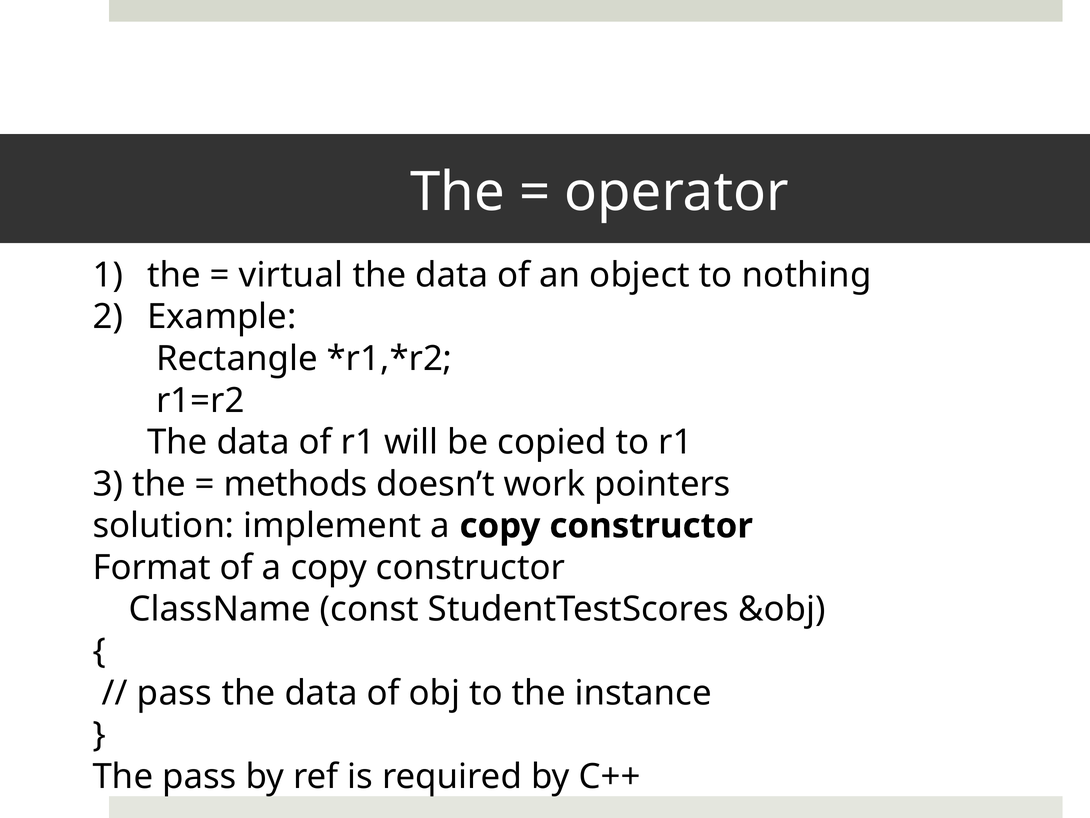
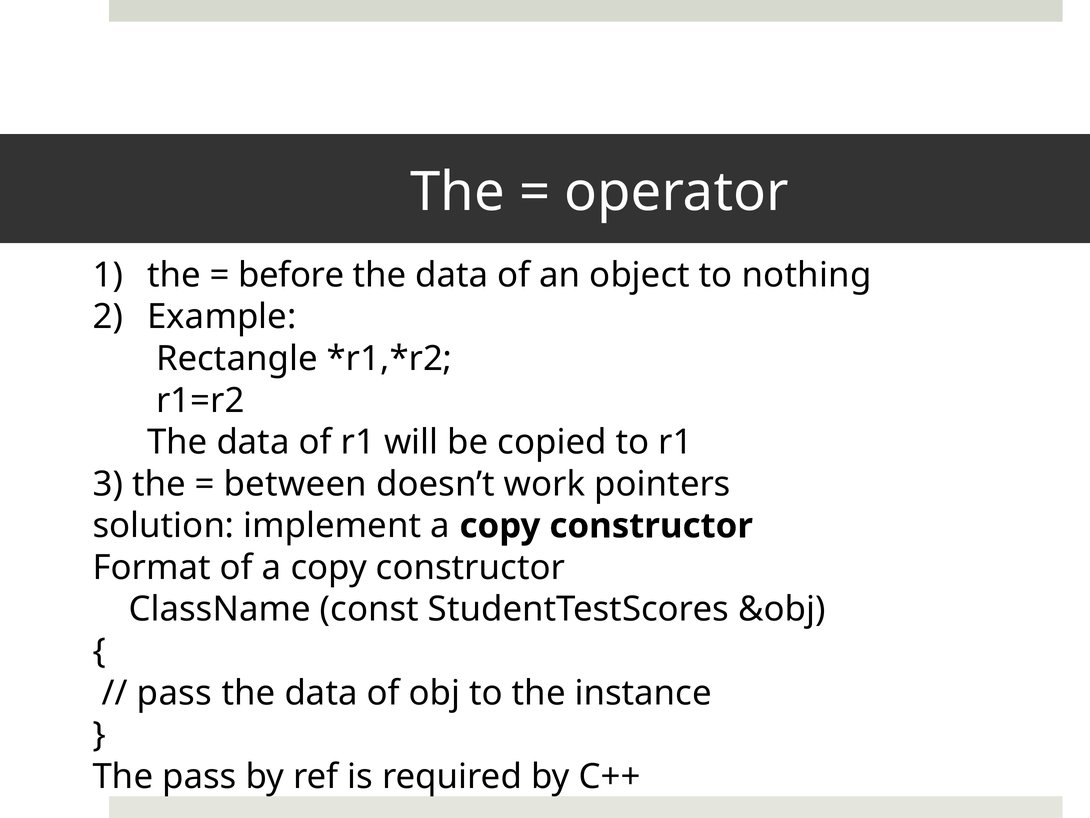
virtual: virtual -> before
methods: methods -> between
